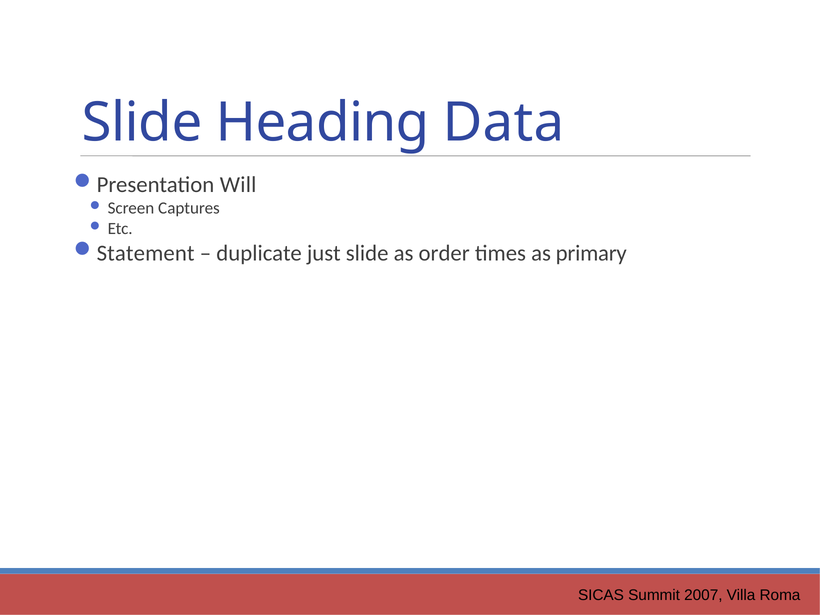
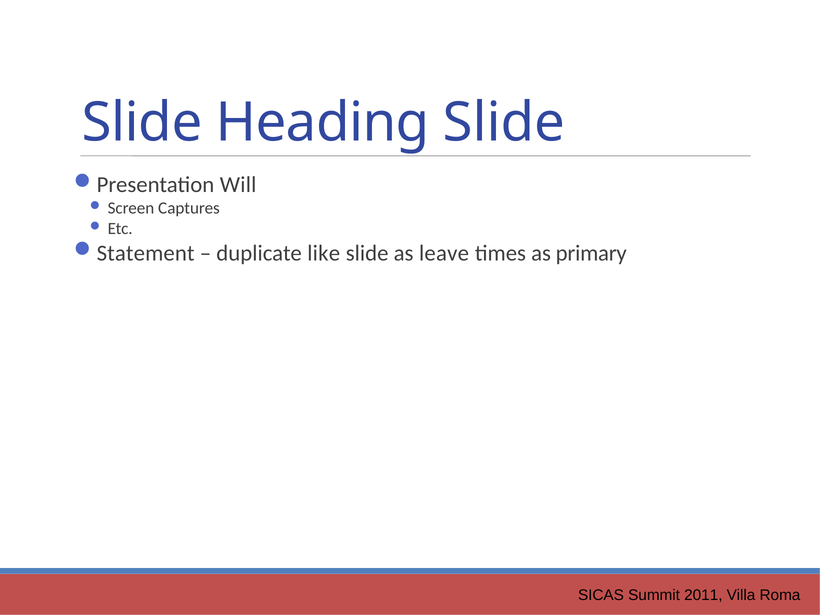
Heading Data: Data -> Slide
just: just -> like
order: order -> leave
2007: 2007 -> 2011
